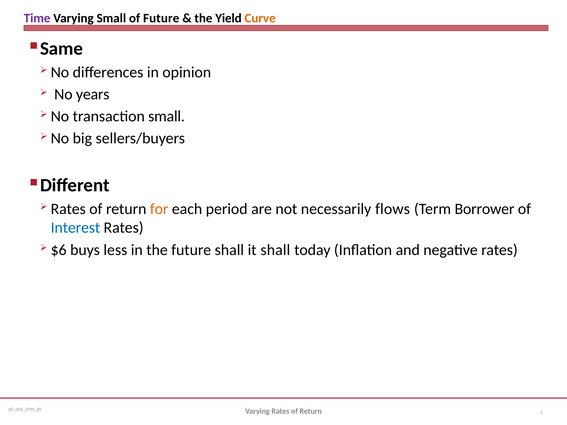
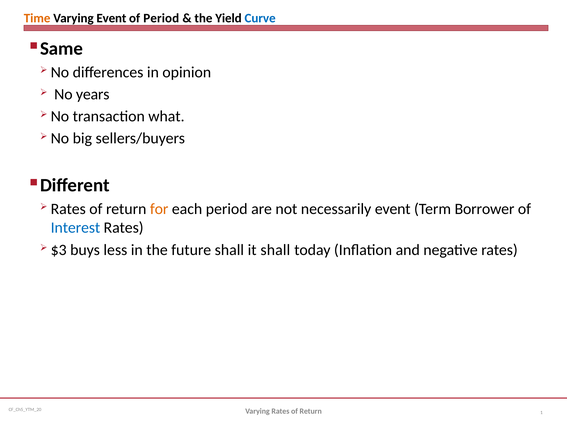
Time colour: purple -> orange
Varying Small: Small -> Event
of Future: Future -> Period
Curve colour: orange -> blue
transaction small: small -> what
necessarily flows: flows -> event
$6: $6 -> $3
